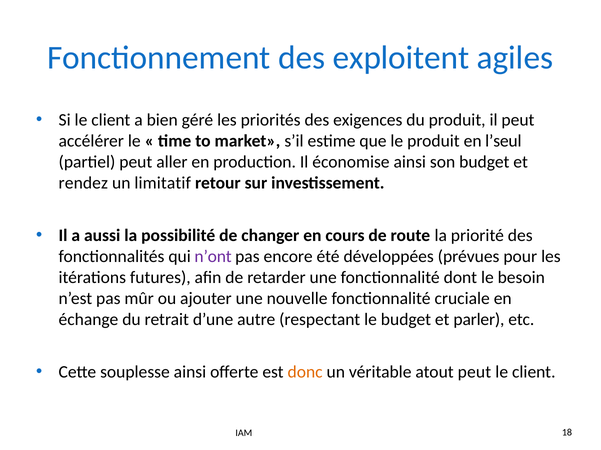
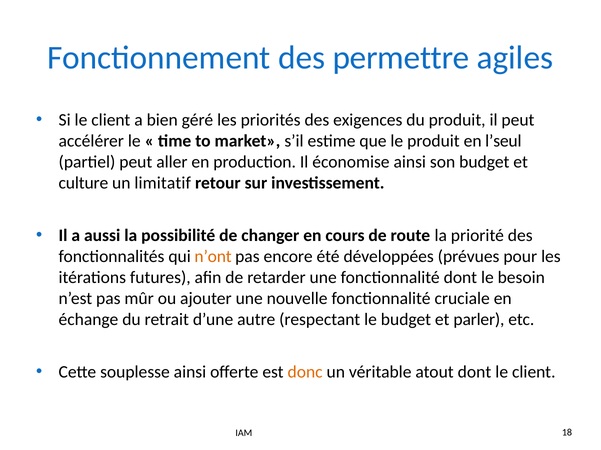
exploitent: exploitent -> permettre
rendez: rendez -> culture
n’ont colour: purple -> orange
atout peut: peut -> dont
